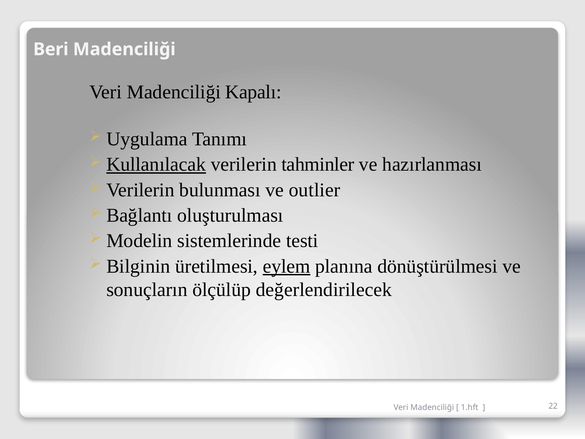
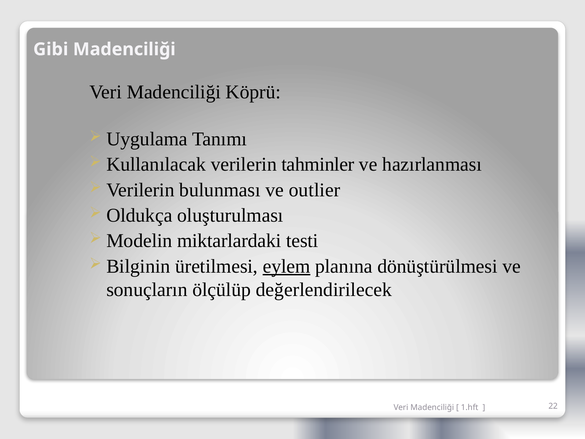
Beri: Beri -> Gibi
Kapalı: Kapalı -> Köprü
Kullanılacak underline: present -> none
Bağlantı: Bağlantı -> Oldukça
sistemlerinde: sistemlerinde -> miktarlardaki
